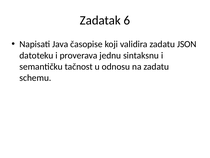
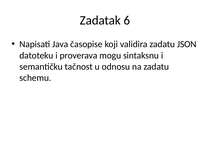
jednu: jednu -> mogu
